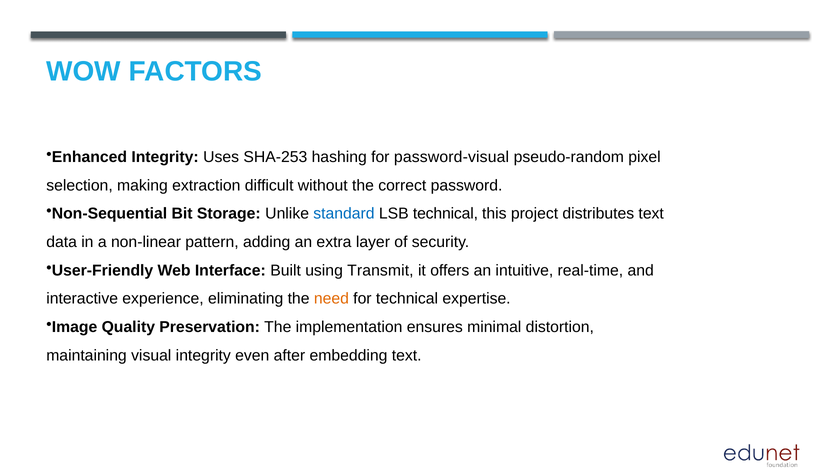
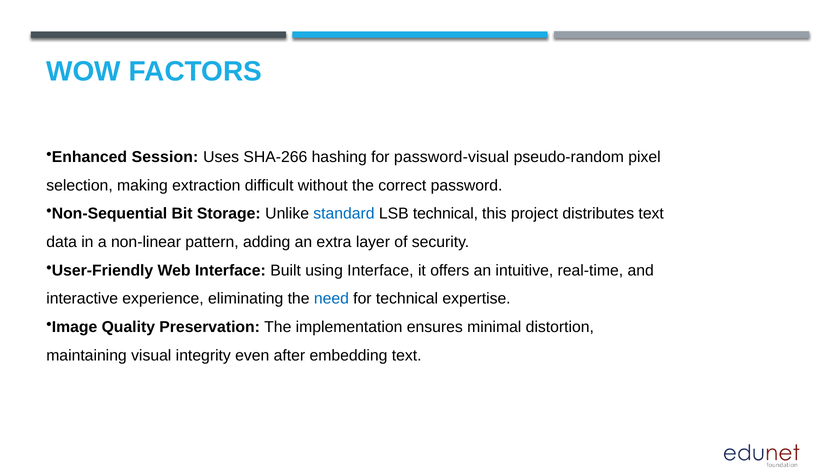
Enhanced Integrity: Integrity -> Session
SHA-253: SHA-253 -> SHA-266
using Transmit: Transmit -> Interface
need colour: orange -> blue
